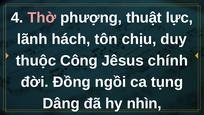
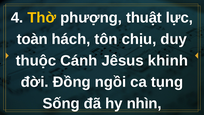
Thờ colour: pink -> yellow
lãnh: lãnh -> toàn
Công: Công -> Cánh
chính: chính -> khinh
Dâng: Dâng -> Sống
